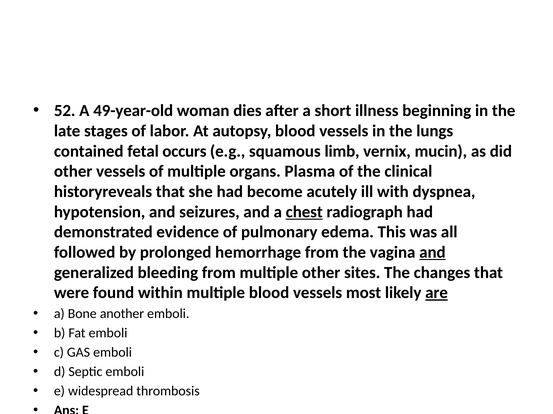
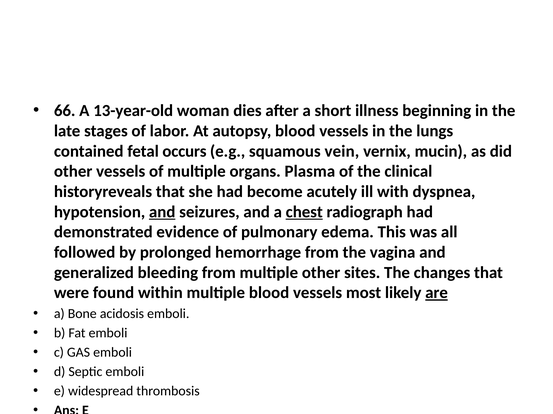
52: 52 -> 66
49-year-old: 49-year-old -> 13-year-old
limb: limb -> vein
and at (162, 212) underline: none -> present
and at (432, 253) underline: present -> none
another: another -> acidosis
